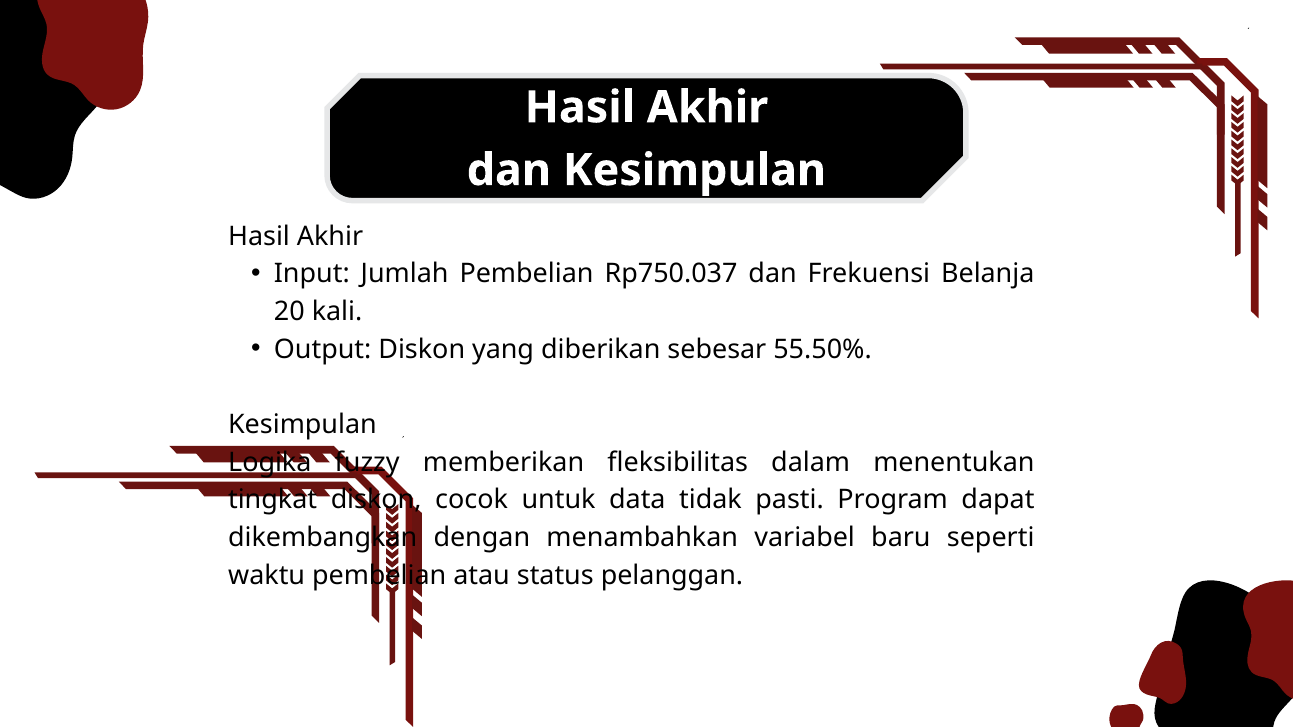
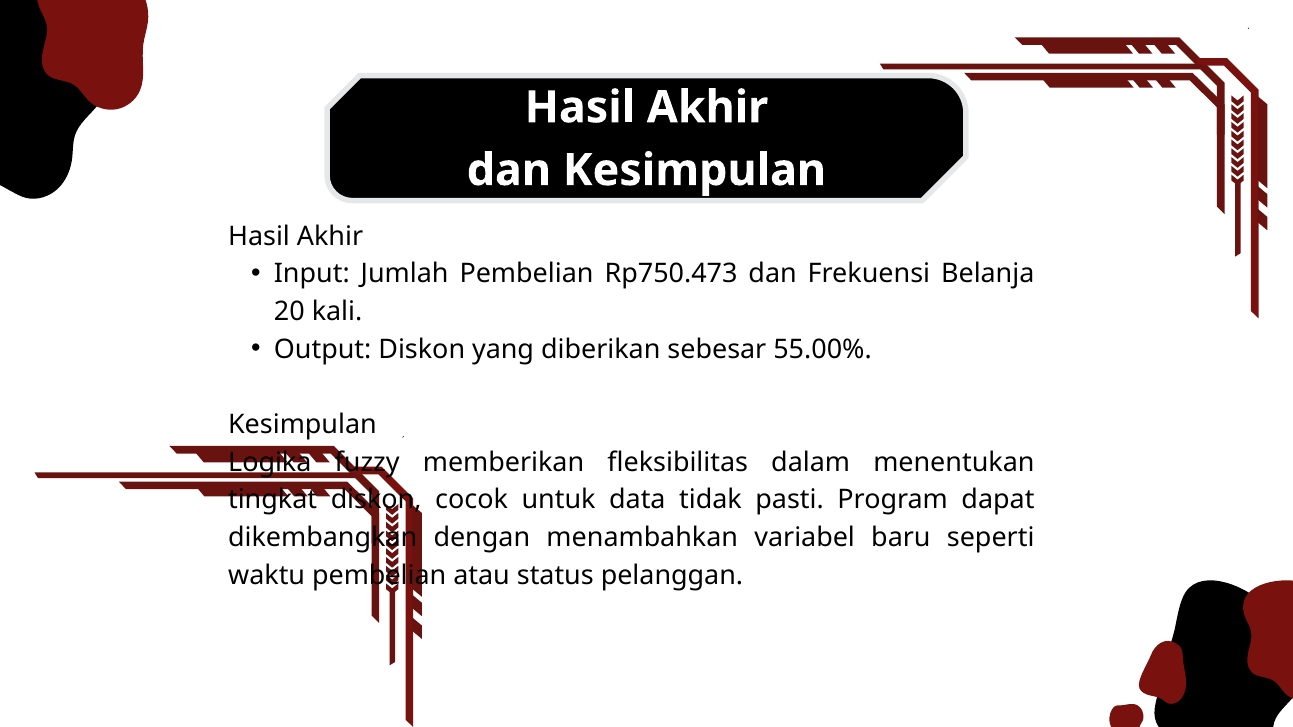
Rp750.037: Rp750.037 -> Rp750.473
55.50%: 55.50% -> 55.00%
